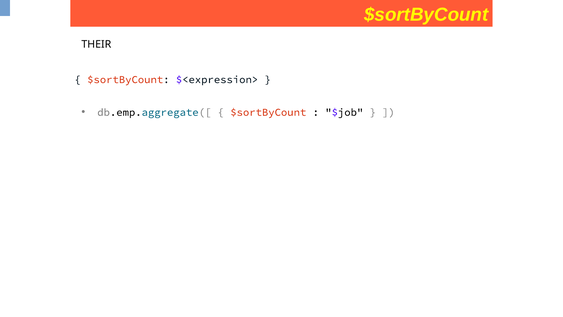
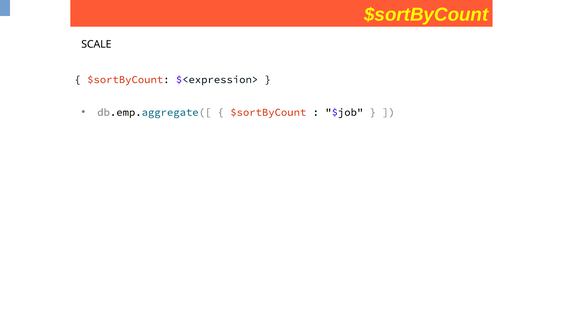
THEIR: THEIR -> SCALE
